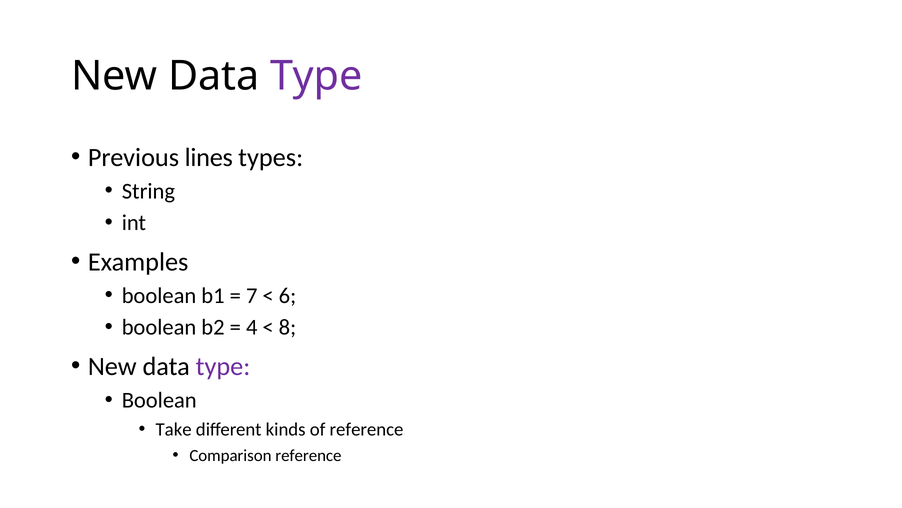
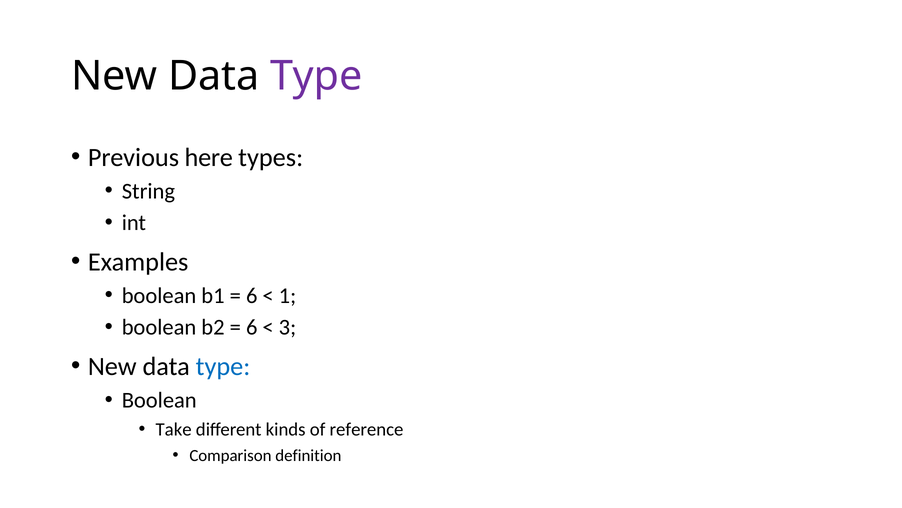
lines: lines -> here
7 at (252, 295): 7 -> 6
6: 6 -> 1
4 at (252, 327): 4 -> 6
8: 8 -> 3
type at (223, 366) colour: purple -> blue
Comparison reference: reference -> definition
